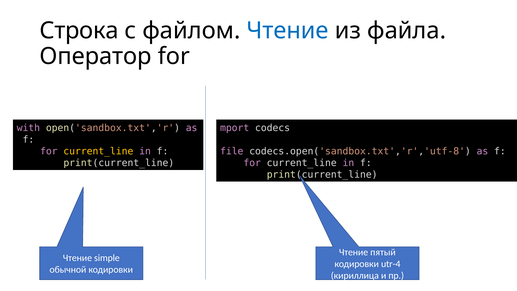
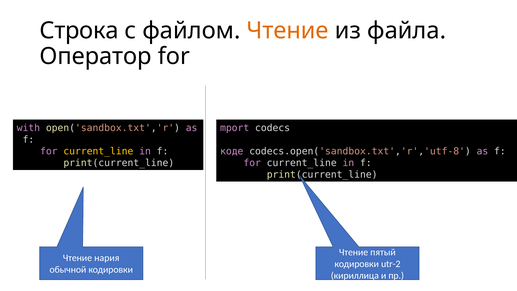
Чтение at (288, 31) colour: blue -> orange
file: file -> коде
simple: simple -> нария
utr-4: utr-4 -> utr-2
